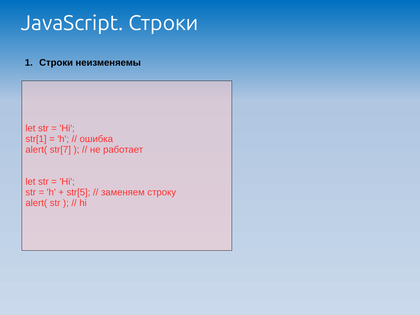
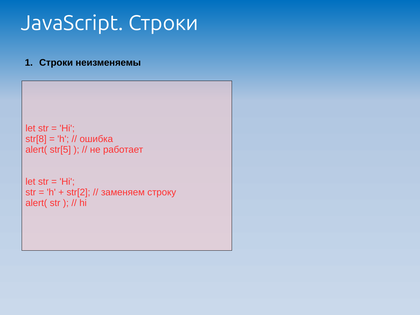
str[1: str[1 -> str[8
str[7: str[7 -> str[5
str[5: str[5 -> str[2
